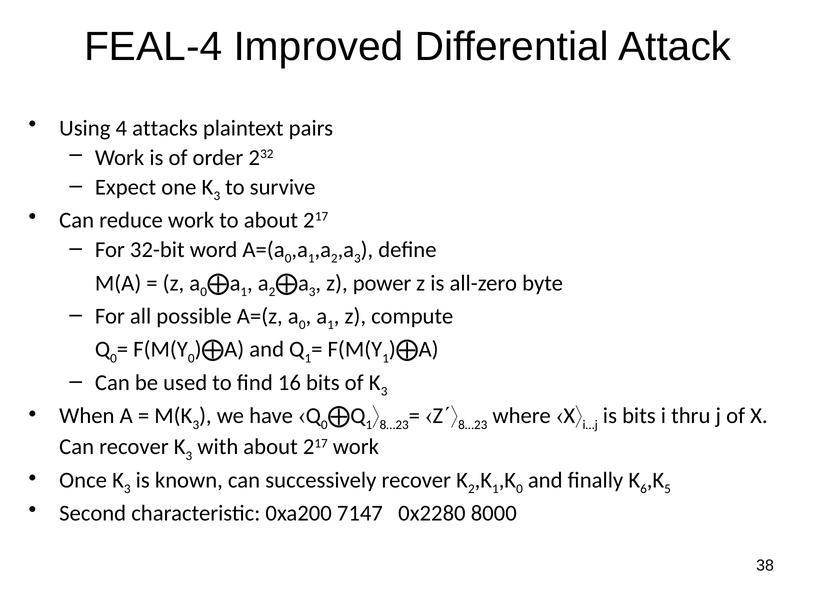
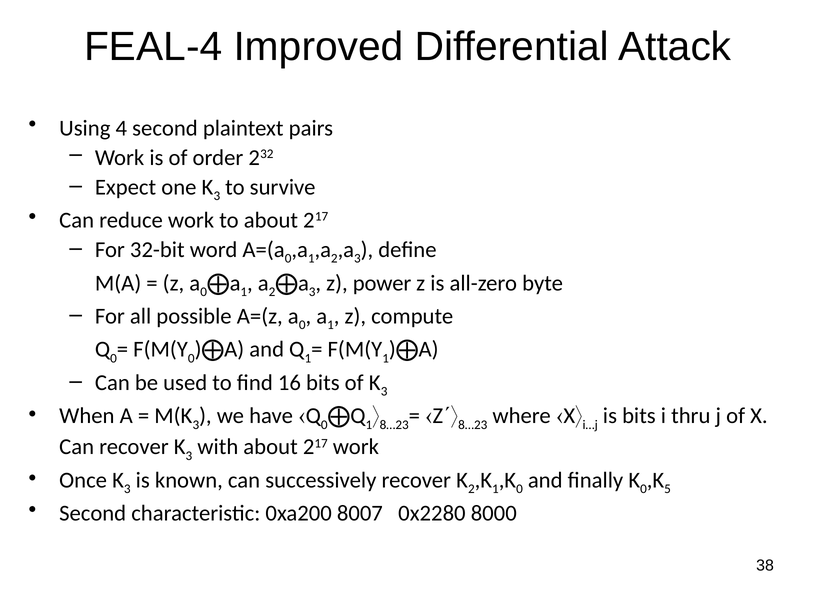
4 attacks: attacks -> second
6 at (644, 489): 6 -> 0
7147: 7147 -> 8007
